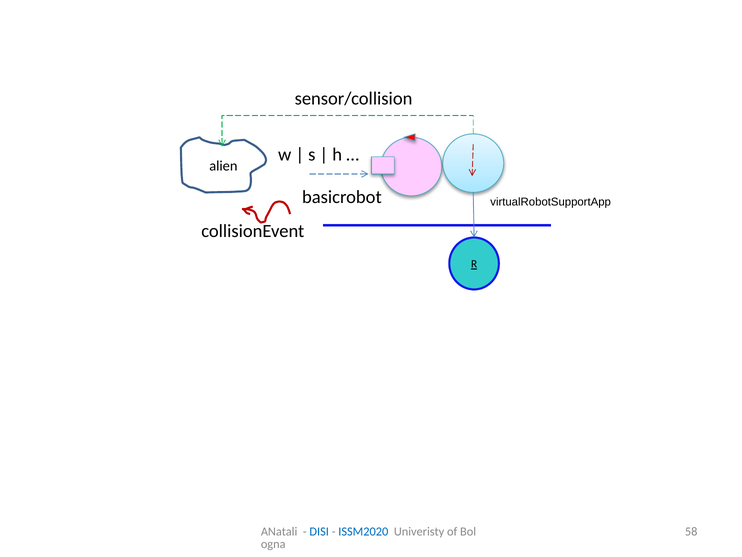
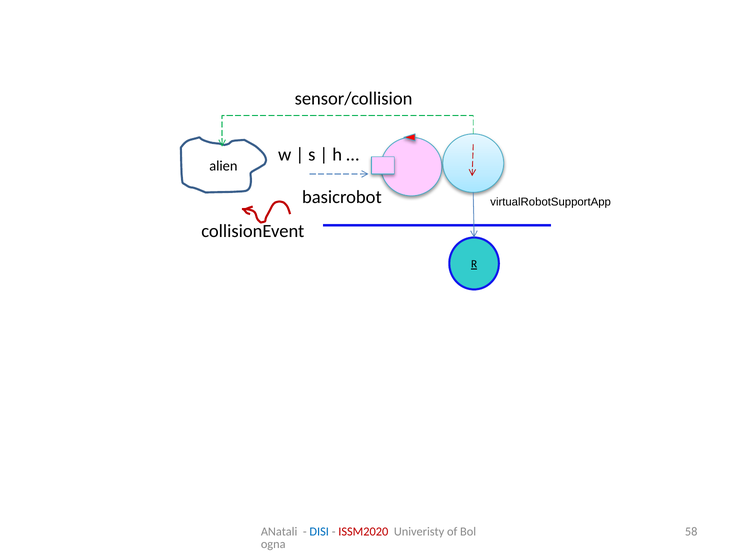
ISSM2020 colour: blue -> red
